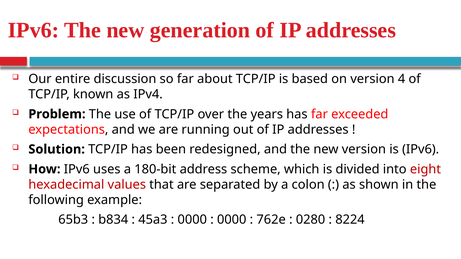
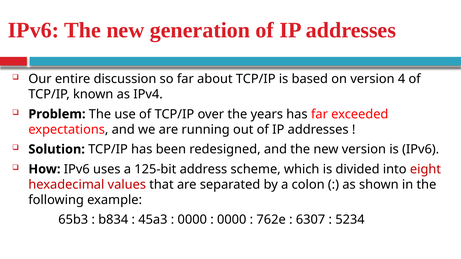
180-bit: 180-bit -> 125-bit
0280: 0280 -> 6307
8224: 8224 -> 5234
